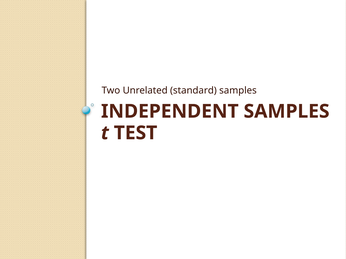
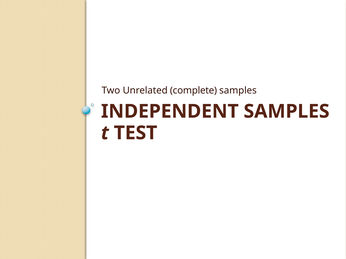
standard: standard -> complete
